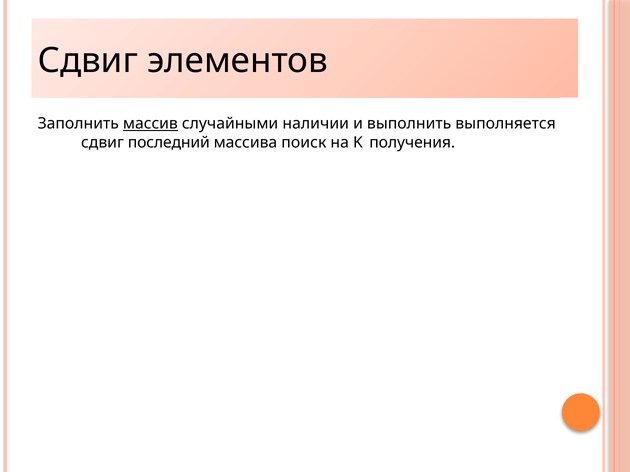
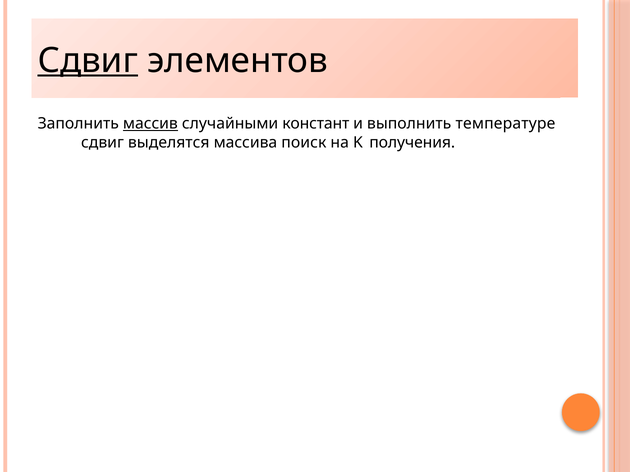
Сдвиг at (88, 61) underline: none -> present
наличии: наличии -> констант
выполняется: выполняется -> температуре
последний: последний -> выделятся
